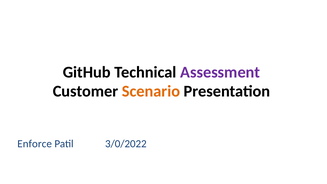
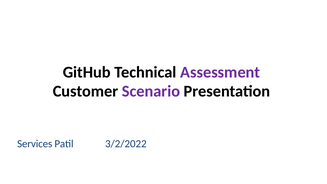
Scenario colour: orange -> purple
Enforce: Enforce -> Services
3/0/2022: 3/0/2022 -> 3/2/2022
